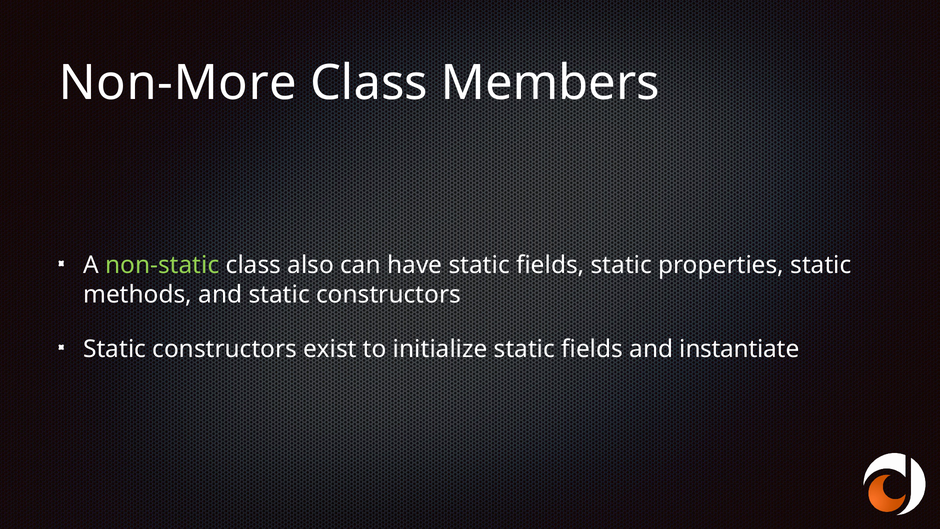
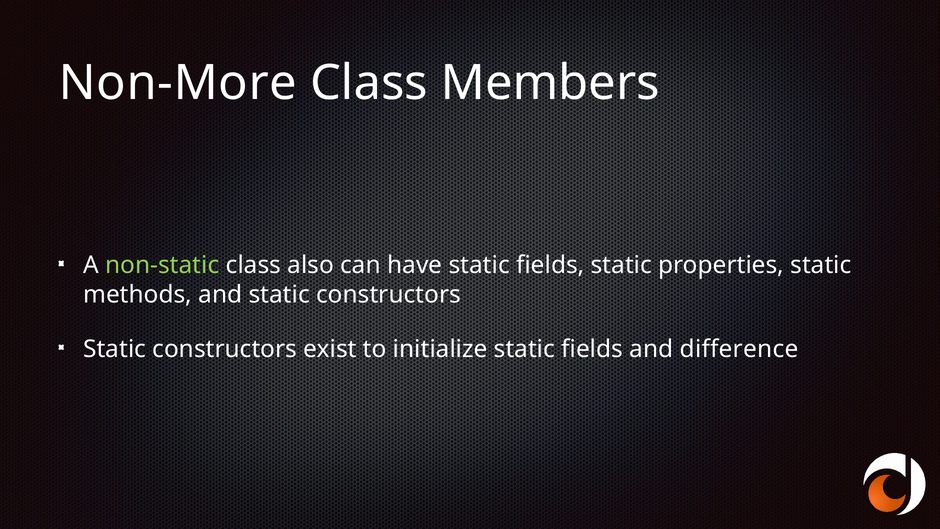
instantiate: instantiate -> difference
